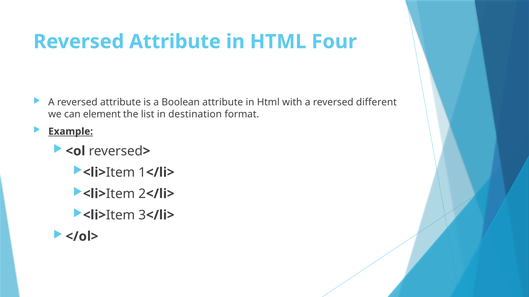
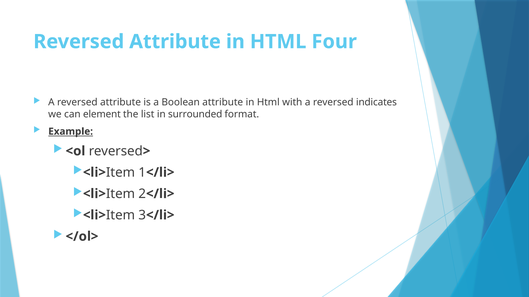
different: different -> indicates
destination: destination -> surrounded
